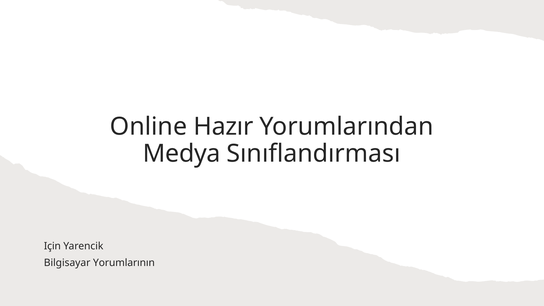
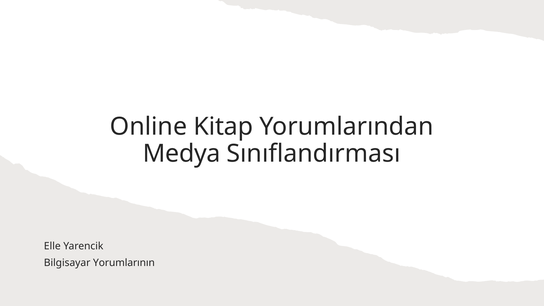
Hazır: Hazır -> Kitap
Için: Için -> Elle
